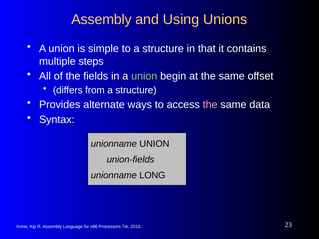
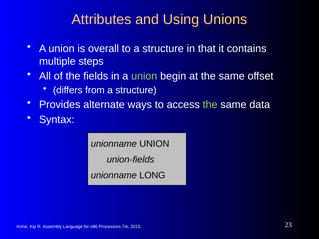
Assembly at (102, 20): Assembly -> Attributes
simple: simple -> overall
the at (210, 105) colour: pink -> light green
